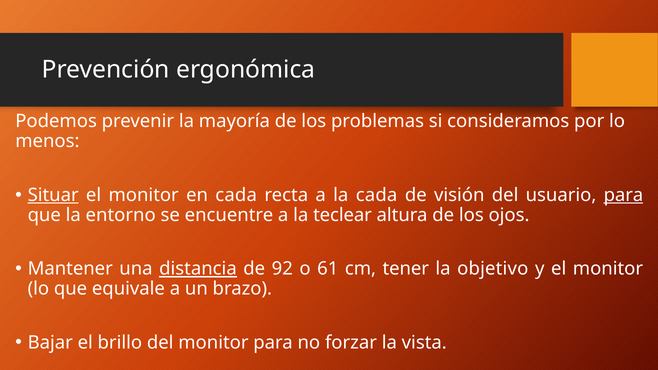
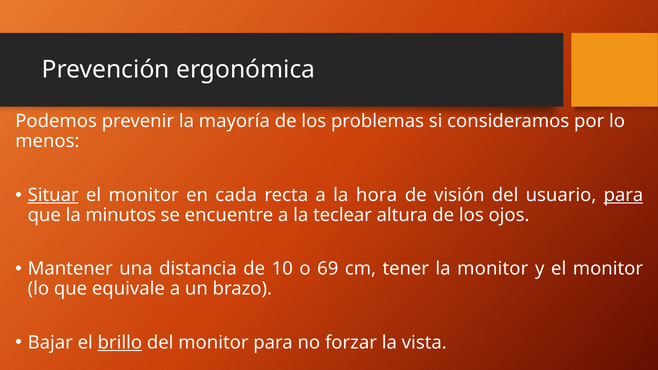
la cada: cada -> hora
entorno: entorno -> minutos
distancia underline: present -> none
92: 92 -> 10
61: 61 -> 69
la objetivo: objetivo -> monitor
brillo underline: none -> present
